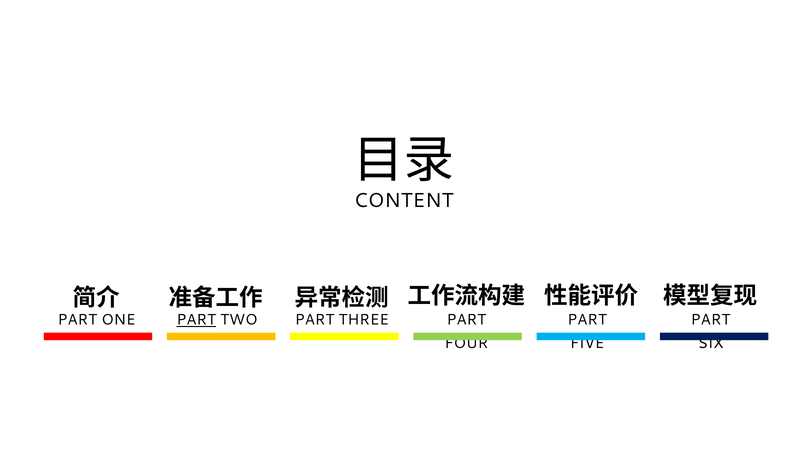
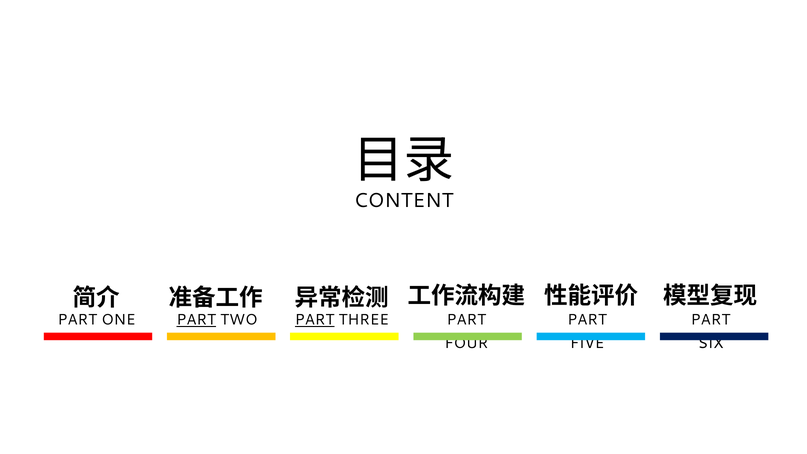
PART at (315, 320) underline: none -> present
